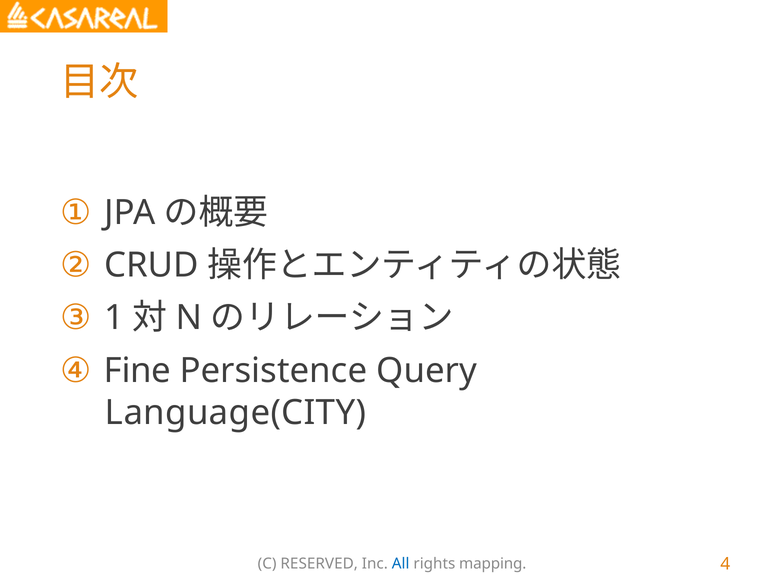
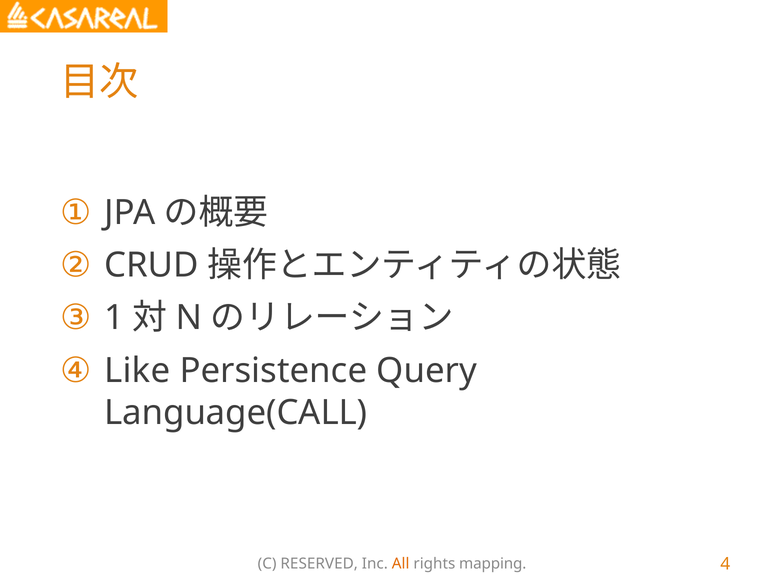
Fine: Fine -> Like
Language(CITY: Language(CITY -> Language(CALL
All colour: blue -> orange
